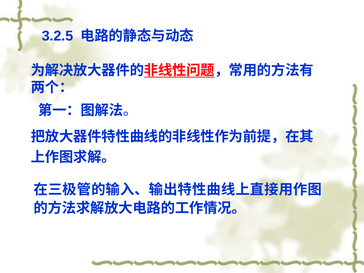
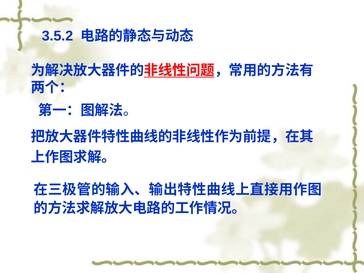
3.2.5: 3.2.5 -> 3.5.2
